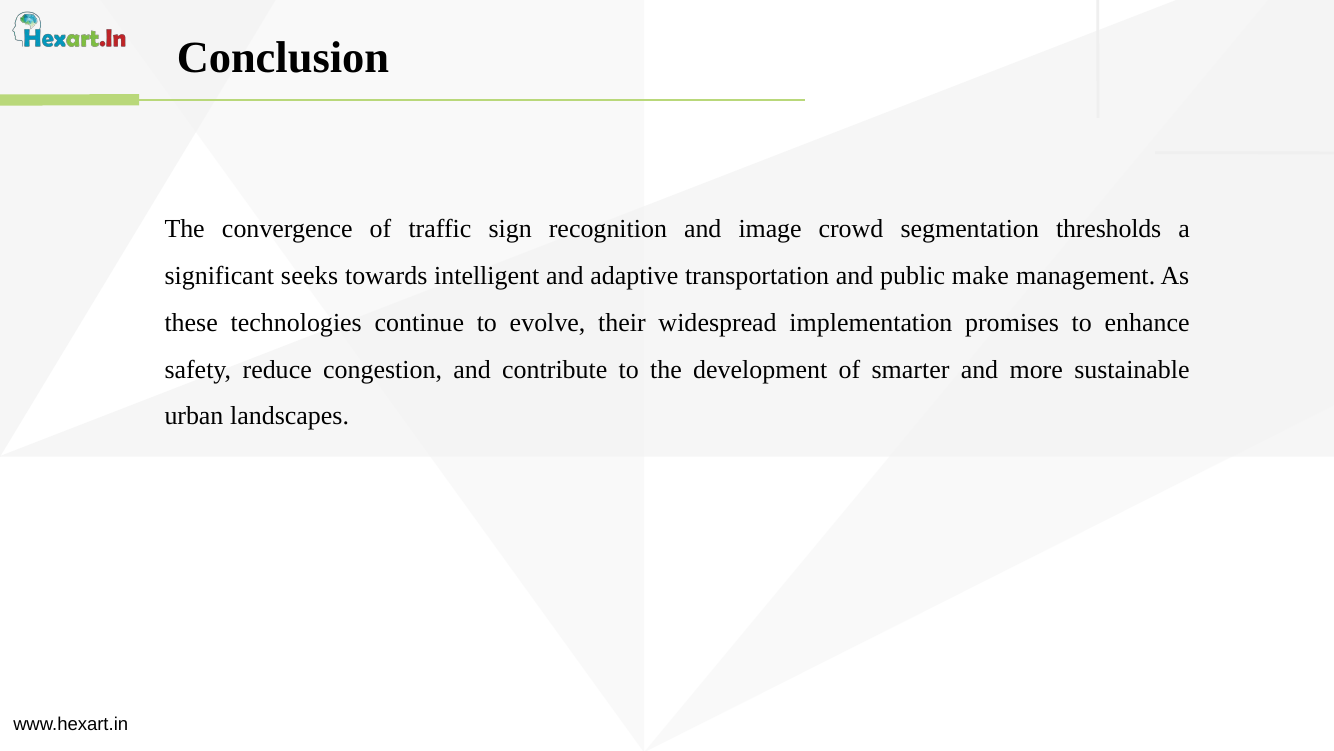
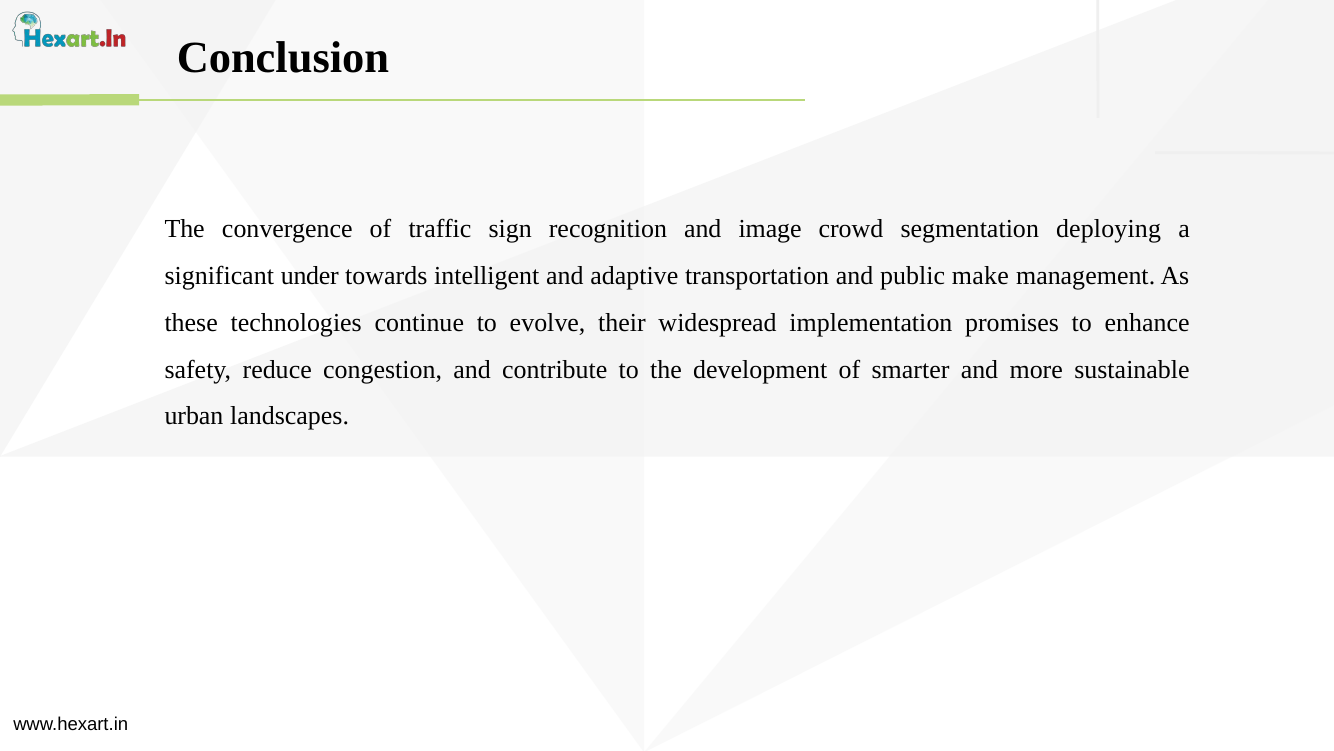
thresholds: thresholds -> deploying
seeks: seeks -> under
